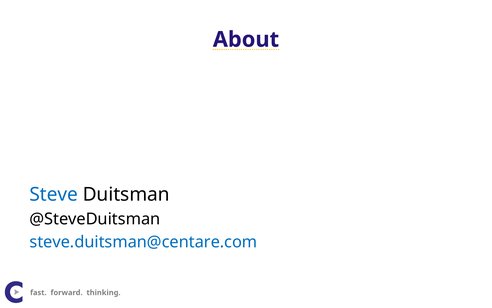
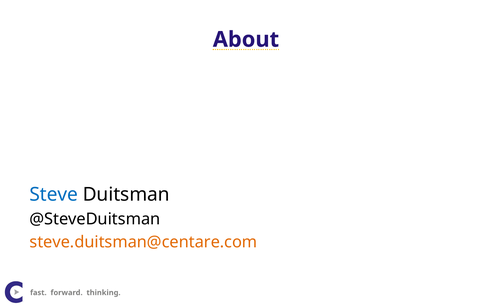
steve.duitsman@centare.com colour: blue -> orange
